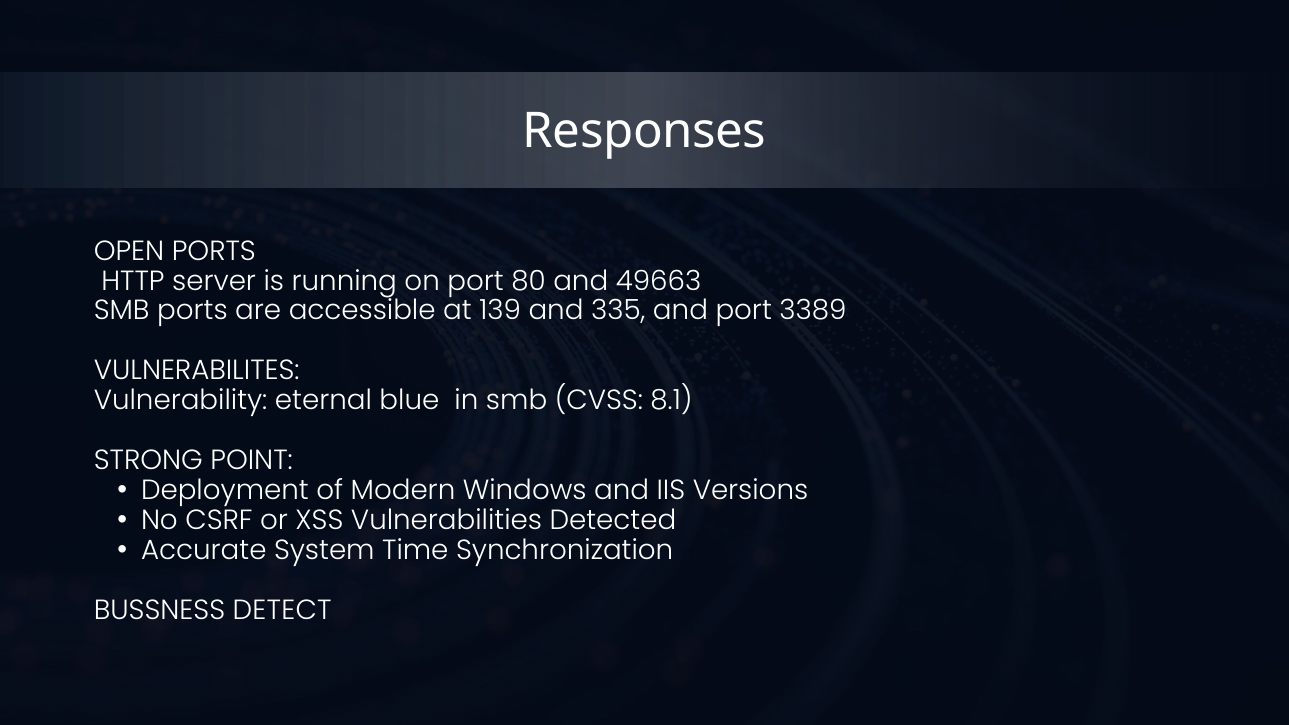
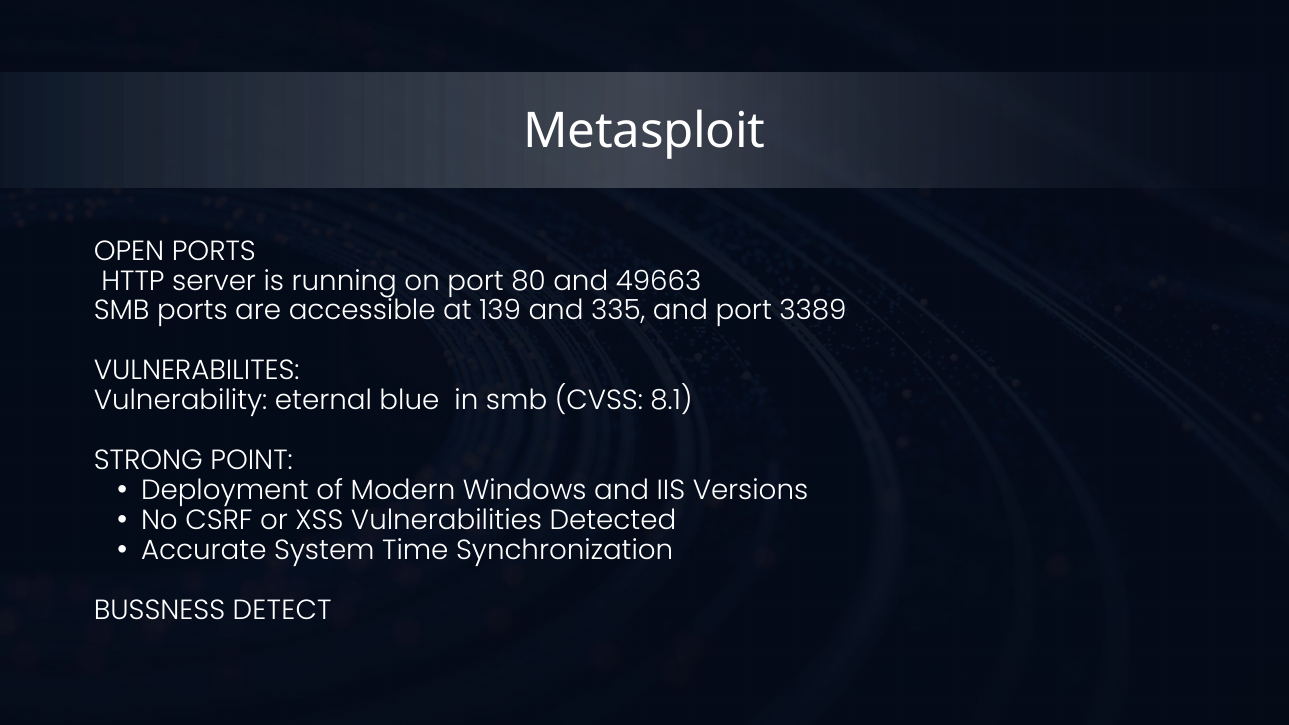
Responses: Responses -> Metasploit
